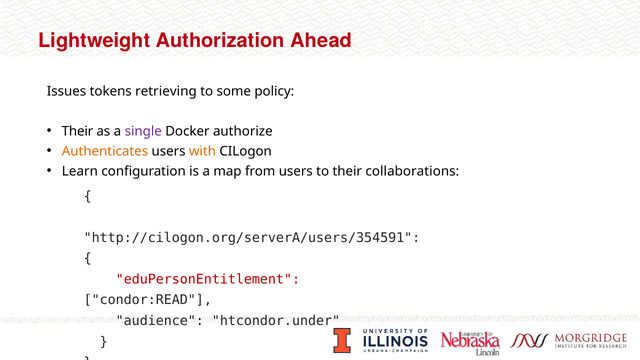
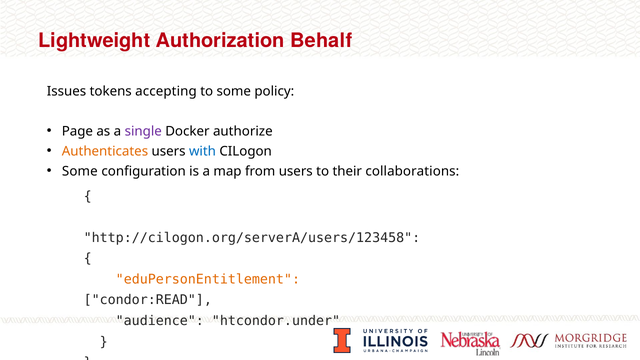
Ahead: Ahead -> Behalf
retrieving: retrieving -> accepting
Their at (77, 131): Their -> Page
with colour: orange -> blue
Learn at (80, 171): Learn -> Some
http://cilogon.org/serverA/users/354591: http://cilogon.org/serverA/users/354591 -> http://cilogon.org/serverA/users/123458
eduPersonEntitlement colour: red -> orange
